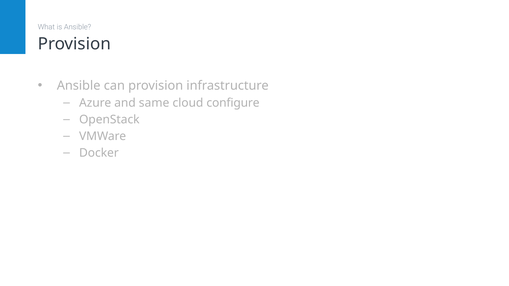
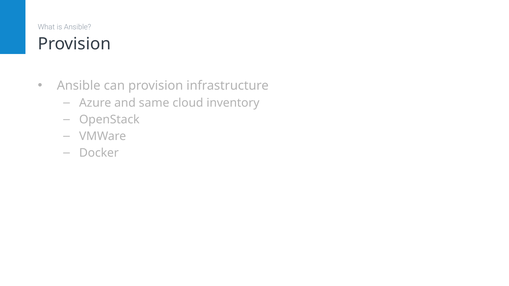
configure: configure -> inventory
